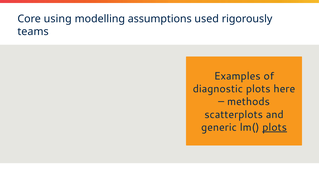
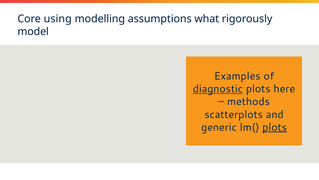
used: used -> what
teams: teams -> model
diagnostic underline: none -> present
